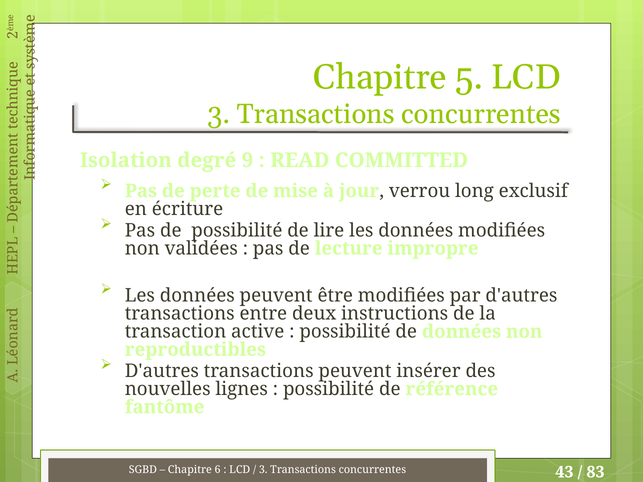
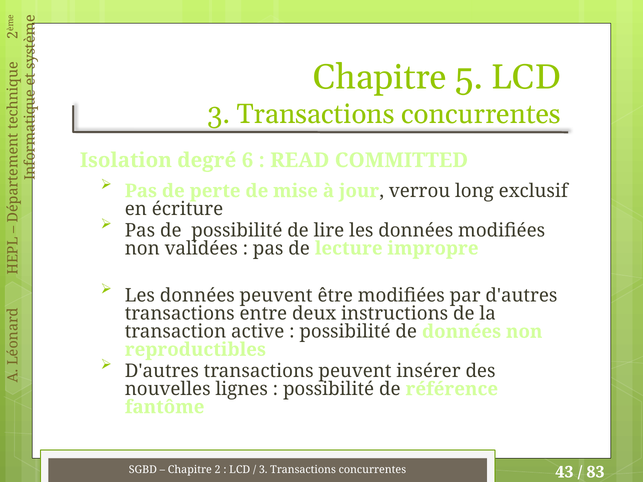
9: 9 -> 6
Chapitre 6: 6 -> 2
